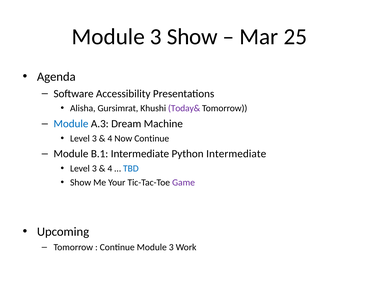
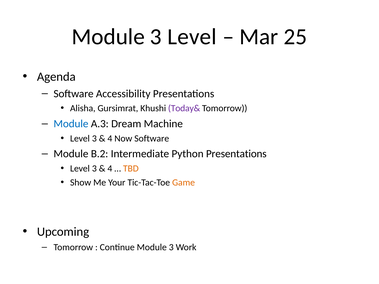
3 Show: Show -> Level
Now Continue: Continue -> Software
B.1: B.1 -> B.2
Python Intermediate: Intermediate -> Presentations
TBD colour: blue -> orange
Game colour: purple -> orange
